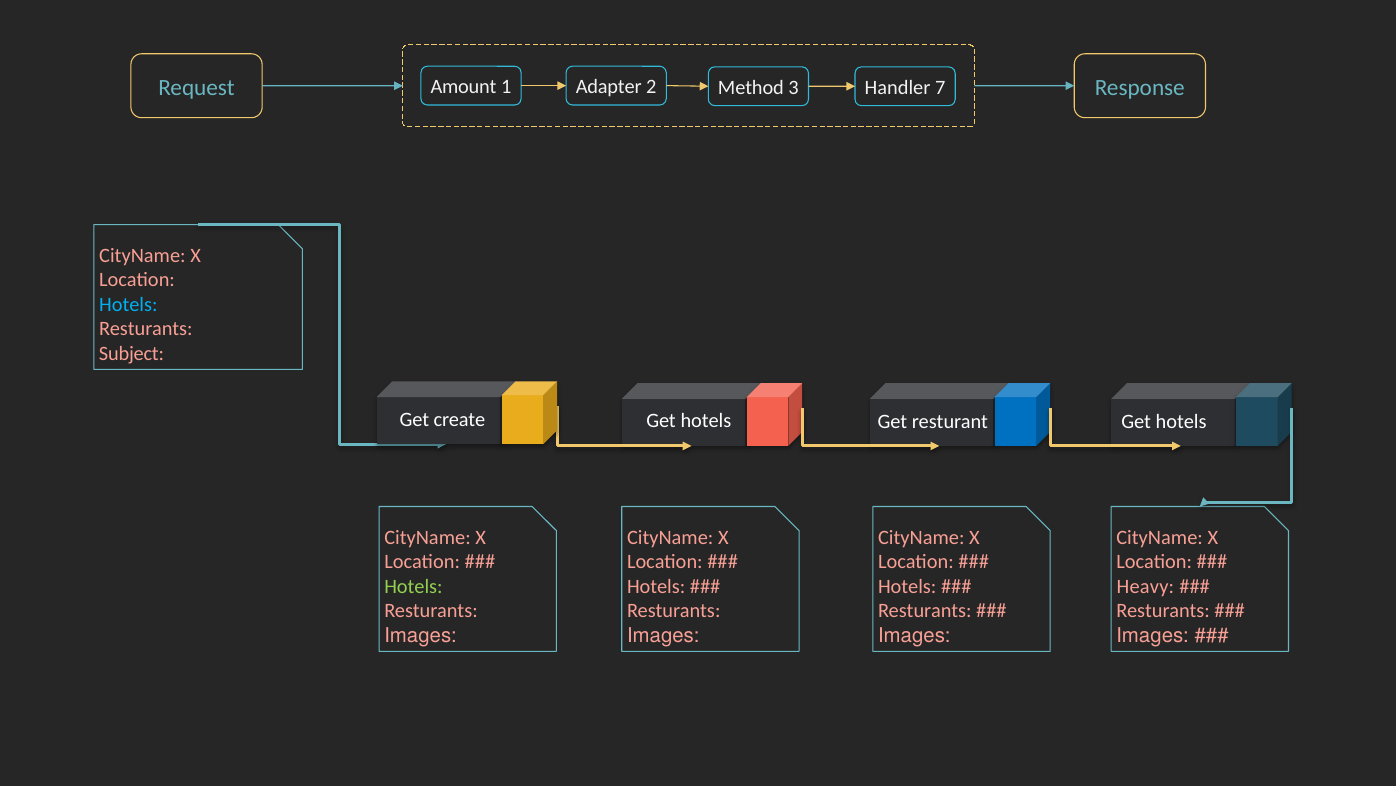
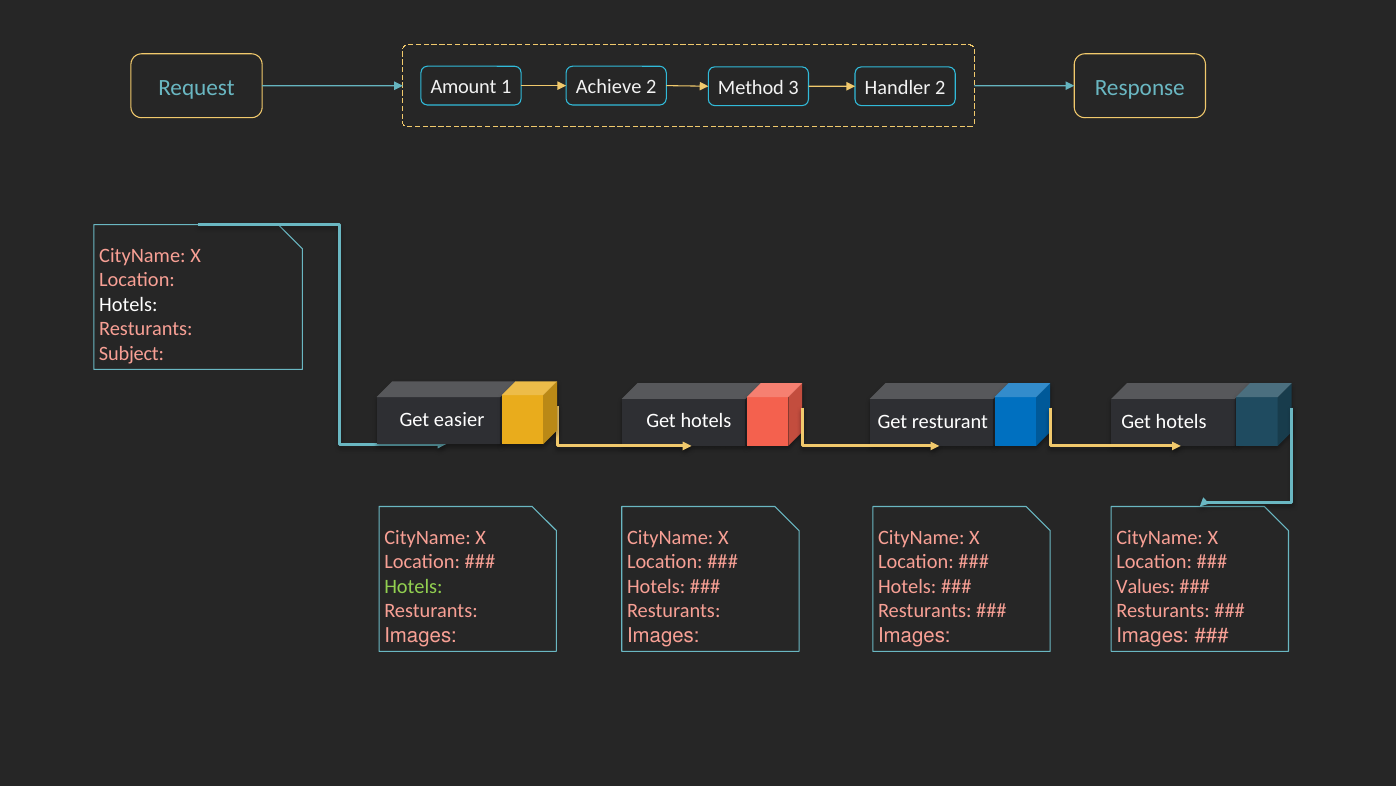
Adapter: Adapter -> Achieve
Handler 7: 7 -> 2
Hotels at (128, 304) colour: light blue -> white
create: create -> easier
Heavy: Heavy -> Values
